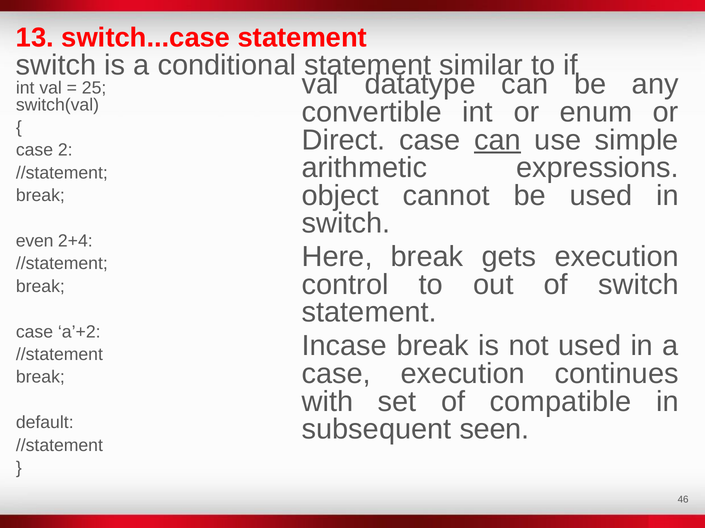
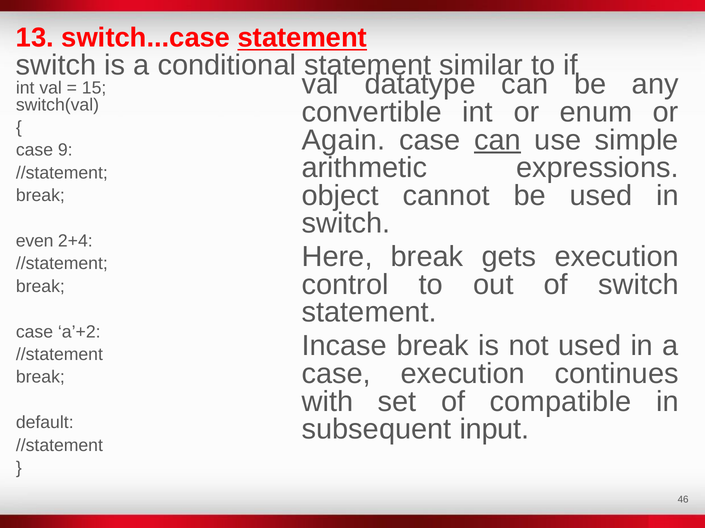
statement at (302, 38) underline: none -> present
25: 25 -> 15
Direct: Direct -> Again
2: 2 -> 9
seen: seen -> input
